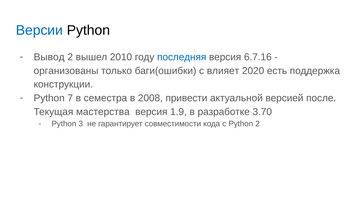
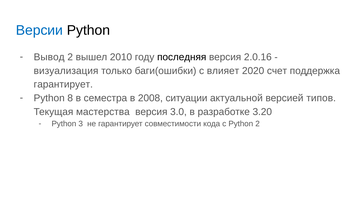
последняя colour: blue -> black
6.7.16: 6.7.16 -> 2.0.16
организованы: организованы -> визуализация
есть: есть -> счет
конструкции at (63, 85): конструкции -> гарантирует
7: 7 -> 8
привести: привести -> ситуации
после: после -> типов
1.9: 1.9 -> 3.0
3.70: 3.70 -> 3.20
